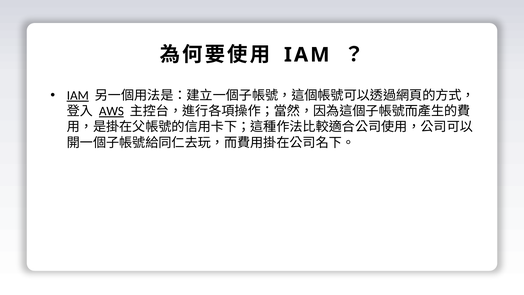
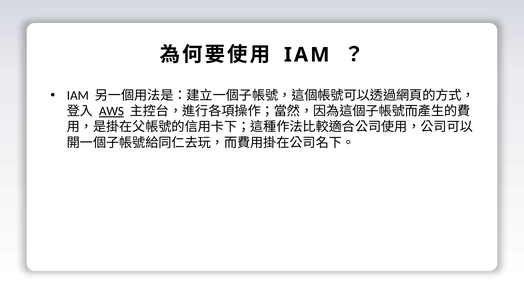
IAM at (78, 95) underline: present -> none
